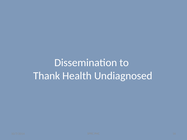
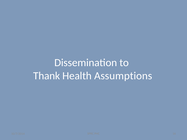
Undiagnosed: Undiagnosed -> Assumptions
